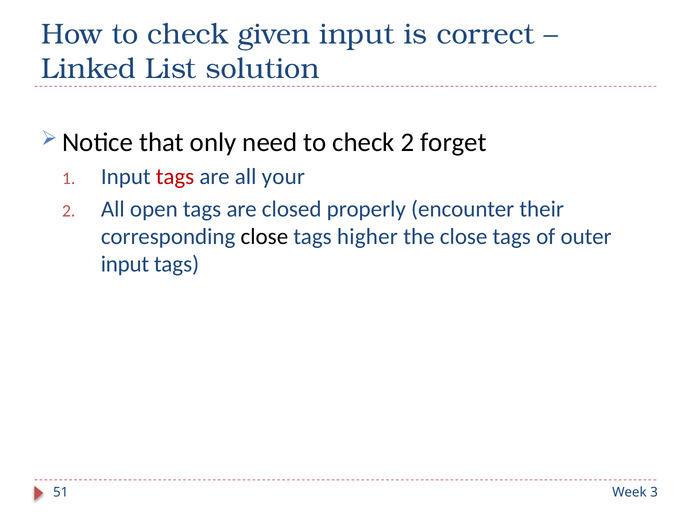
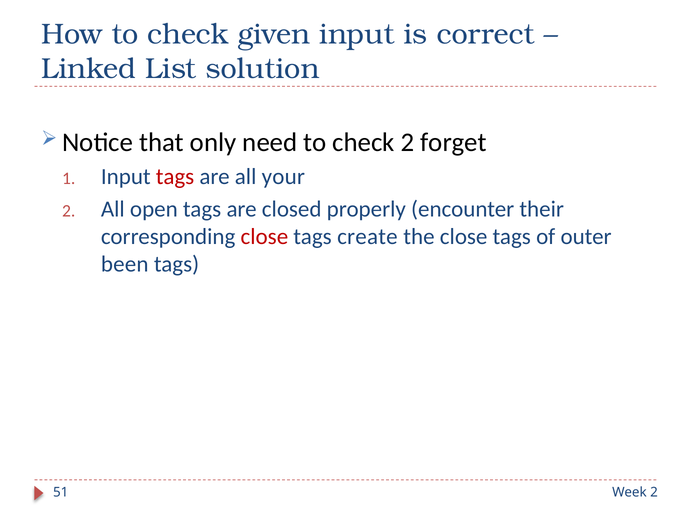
close at (264, 237) colour: black -> red
higher: higher -> create
input at (125, 265): input -> been
Week 3: 3 -> 2
